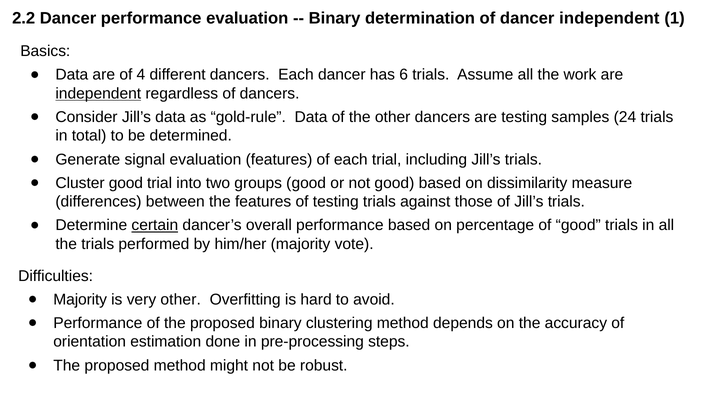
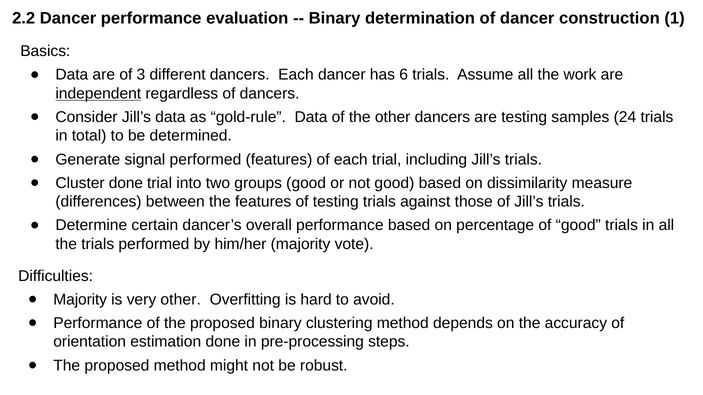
dancer independent: independent -> construction
4: 4 -> 3
signal evaluation: evaluation -> performed
Cluster good: good -> done
certain underline: present -> none
